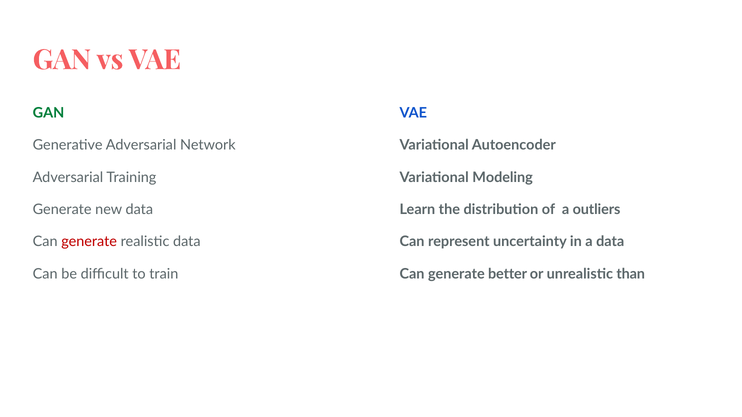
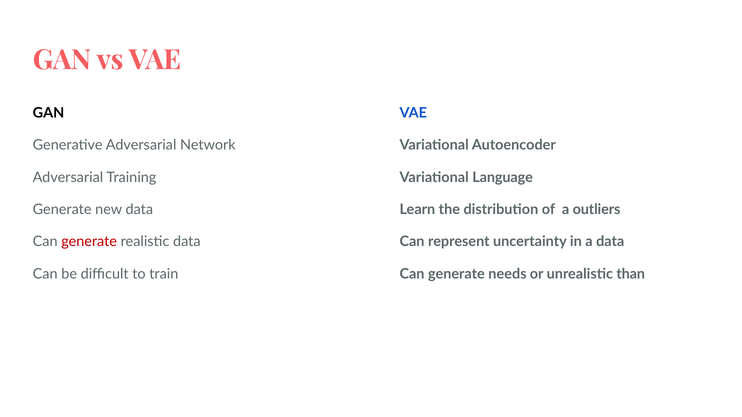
GAN at (48, 113) colour: green -> black
Modeling: Modeling -> Language
better: better -> needs
